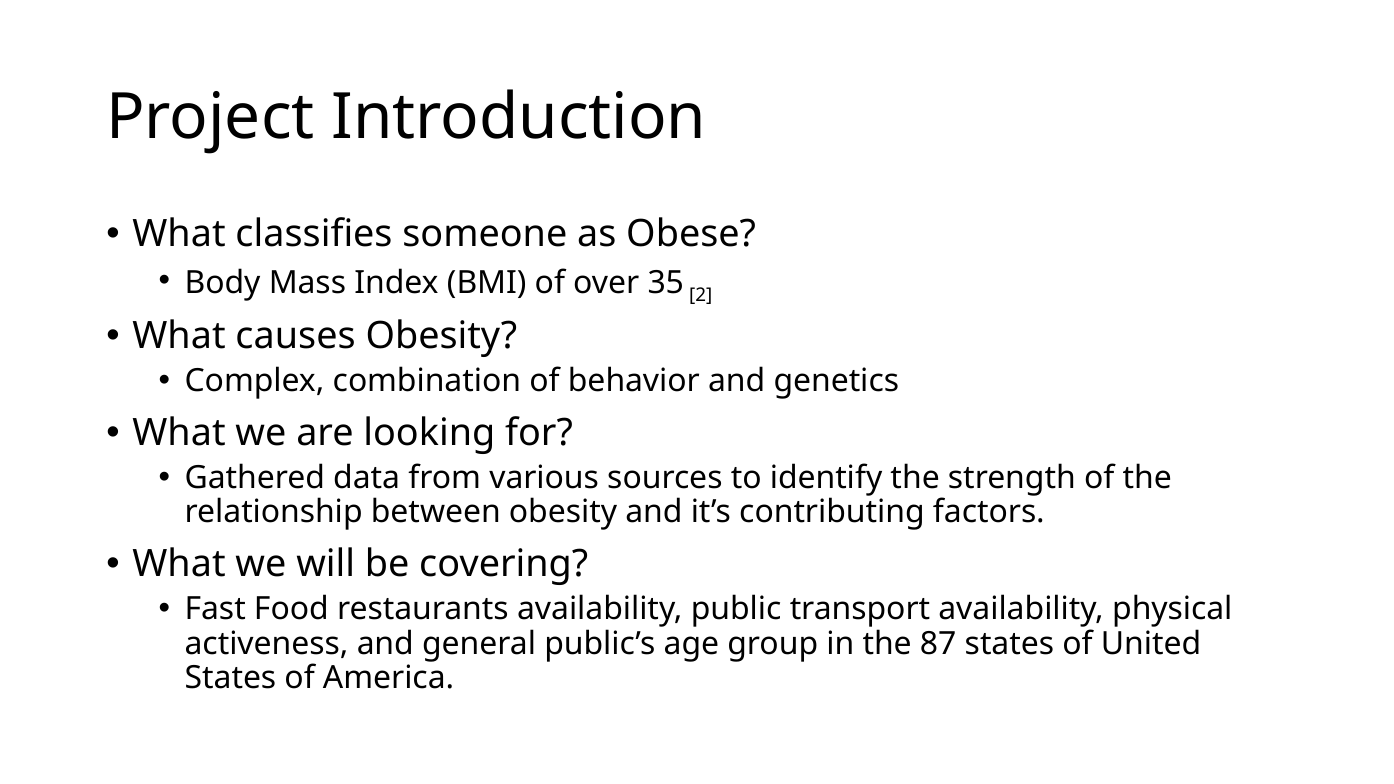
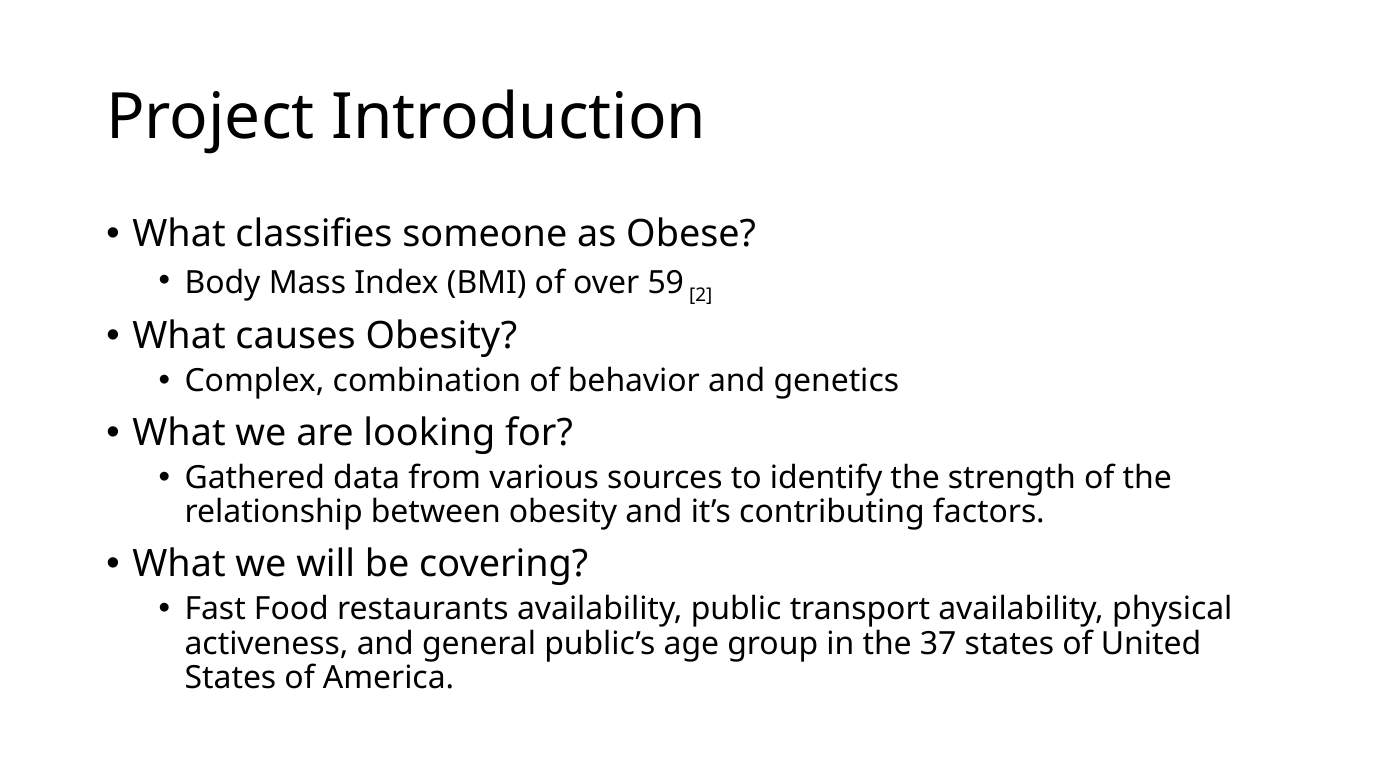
35: 35 -> 59
87: 87 -> 37
